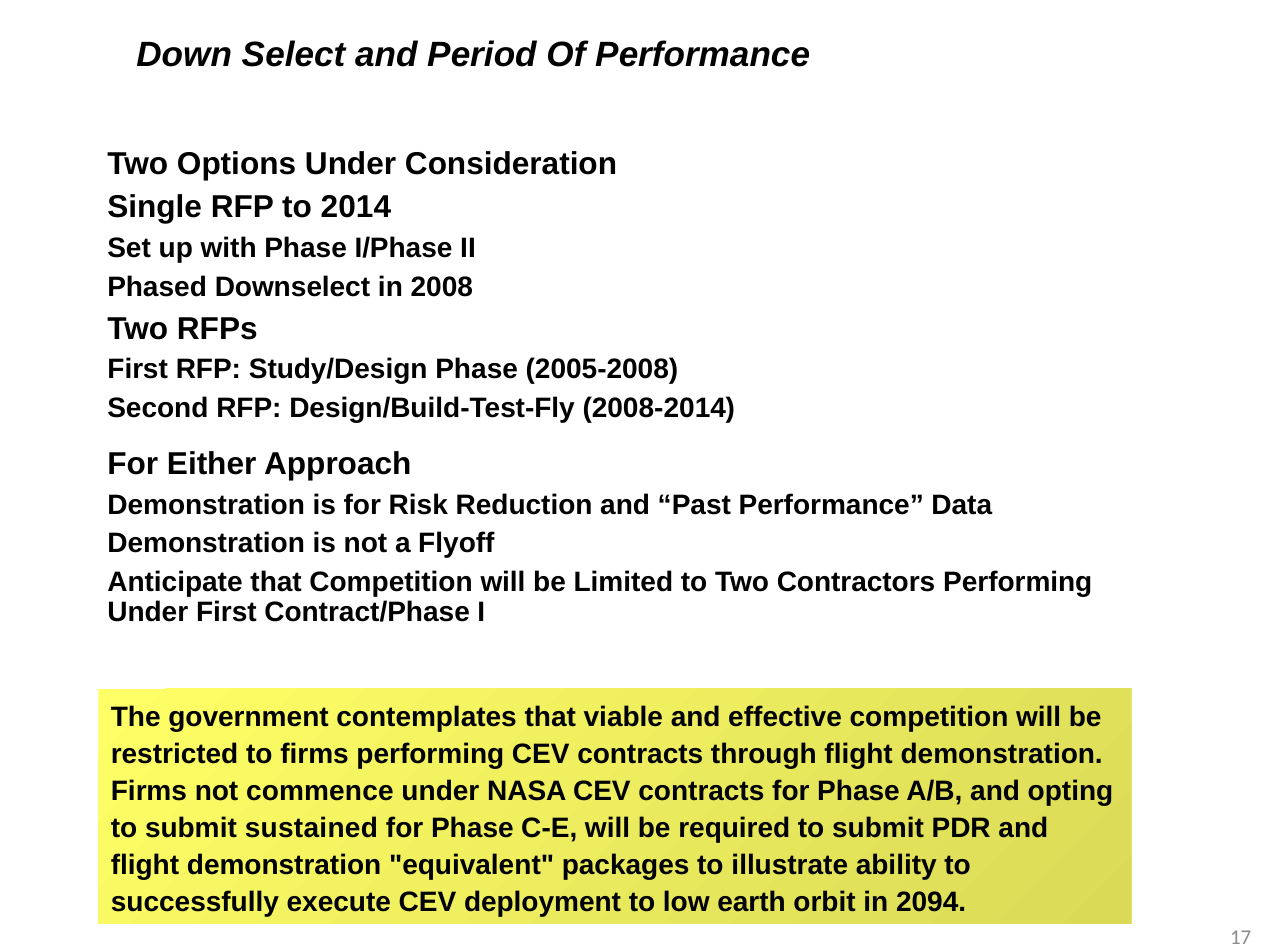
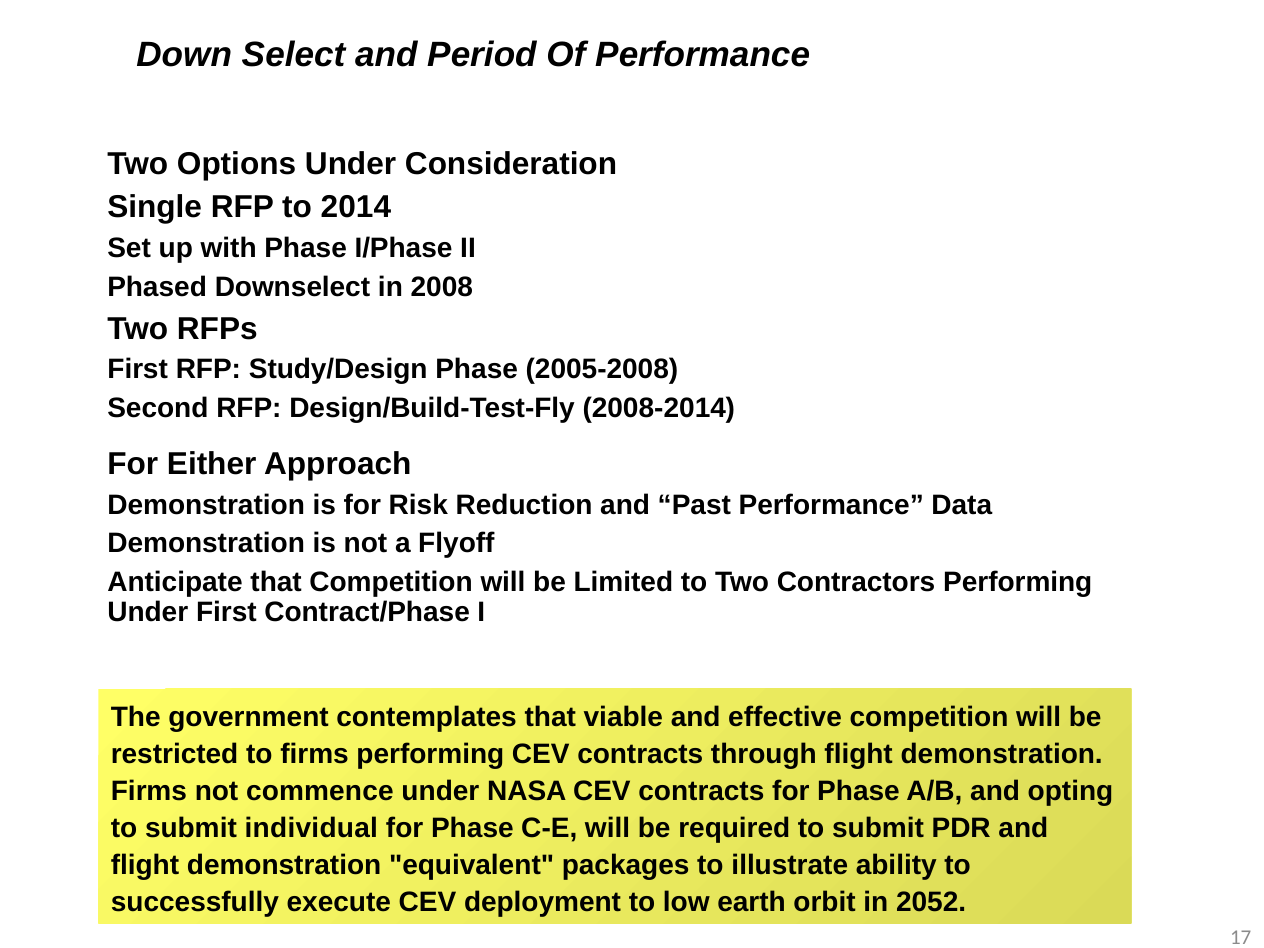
sustained: sustained -> individual
2094: 2094 -> 2052
